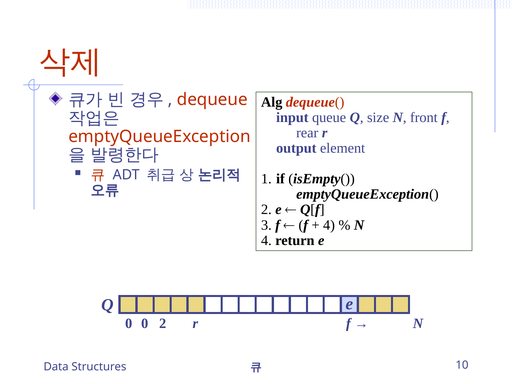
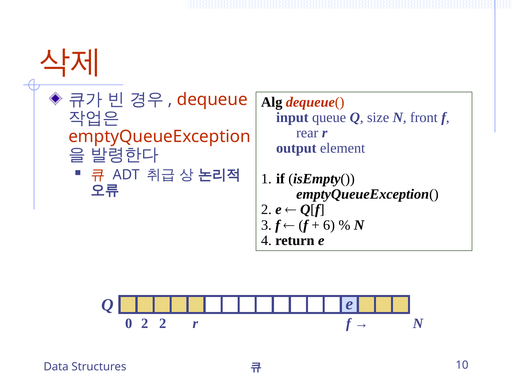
4 at (329, 225): 4 -> 6
0 0: 0 -> 2
